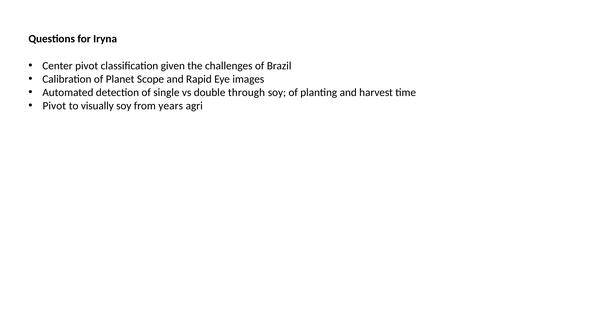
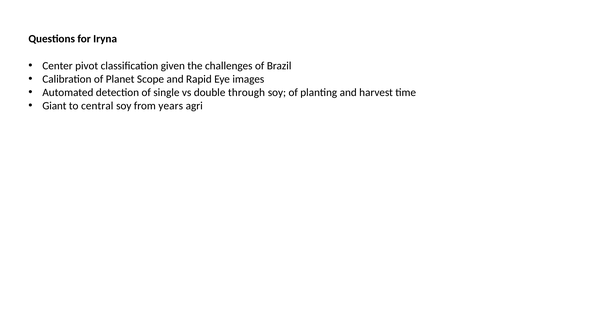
Pivot at (54, 106): Pivot -> Giant
visually: visually -> central
